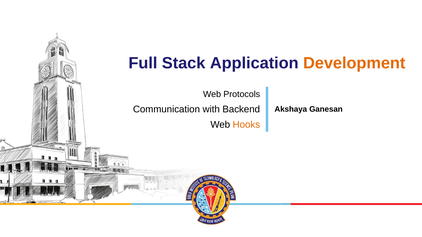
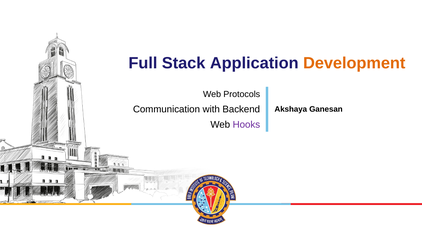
Hooks colour: orange -> purple
